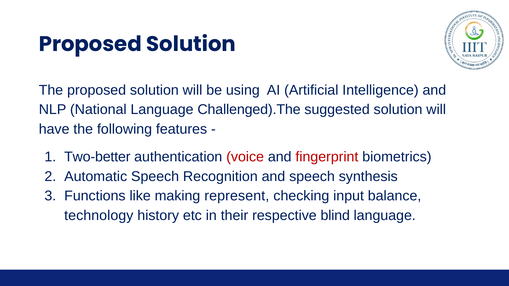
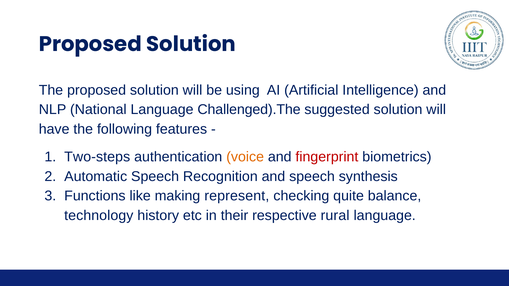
Two-better: Two-better -> Two-steps
voice colour: red -> orange
input: input -> quite
blind: blind -> rural
